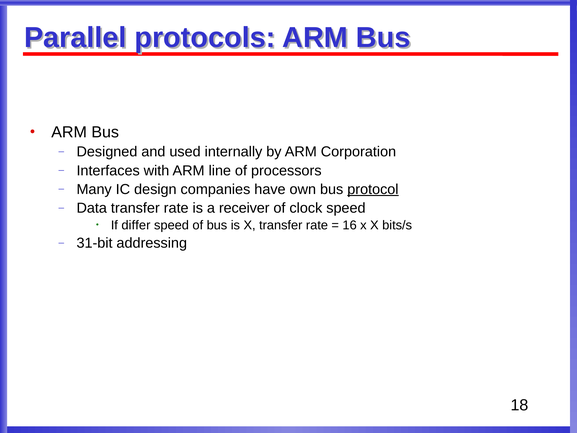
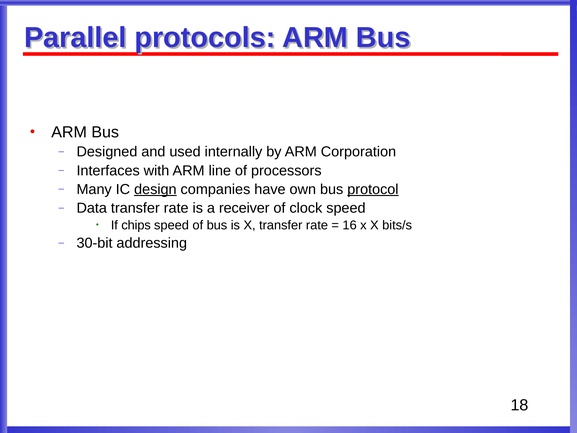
design underline: none -> present
differ: differ -> chips
31-bit: 31-bit -> 30-bit
